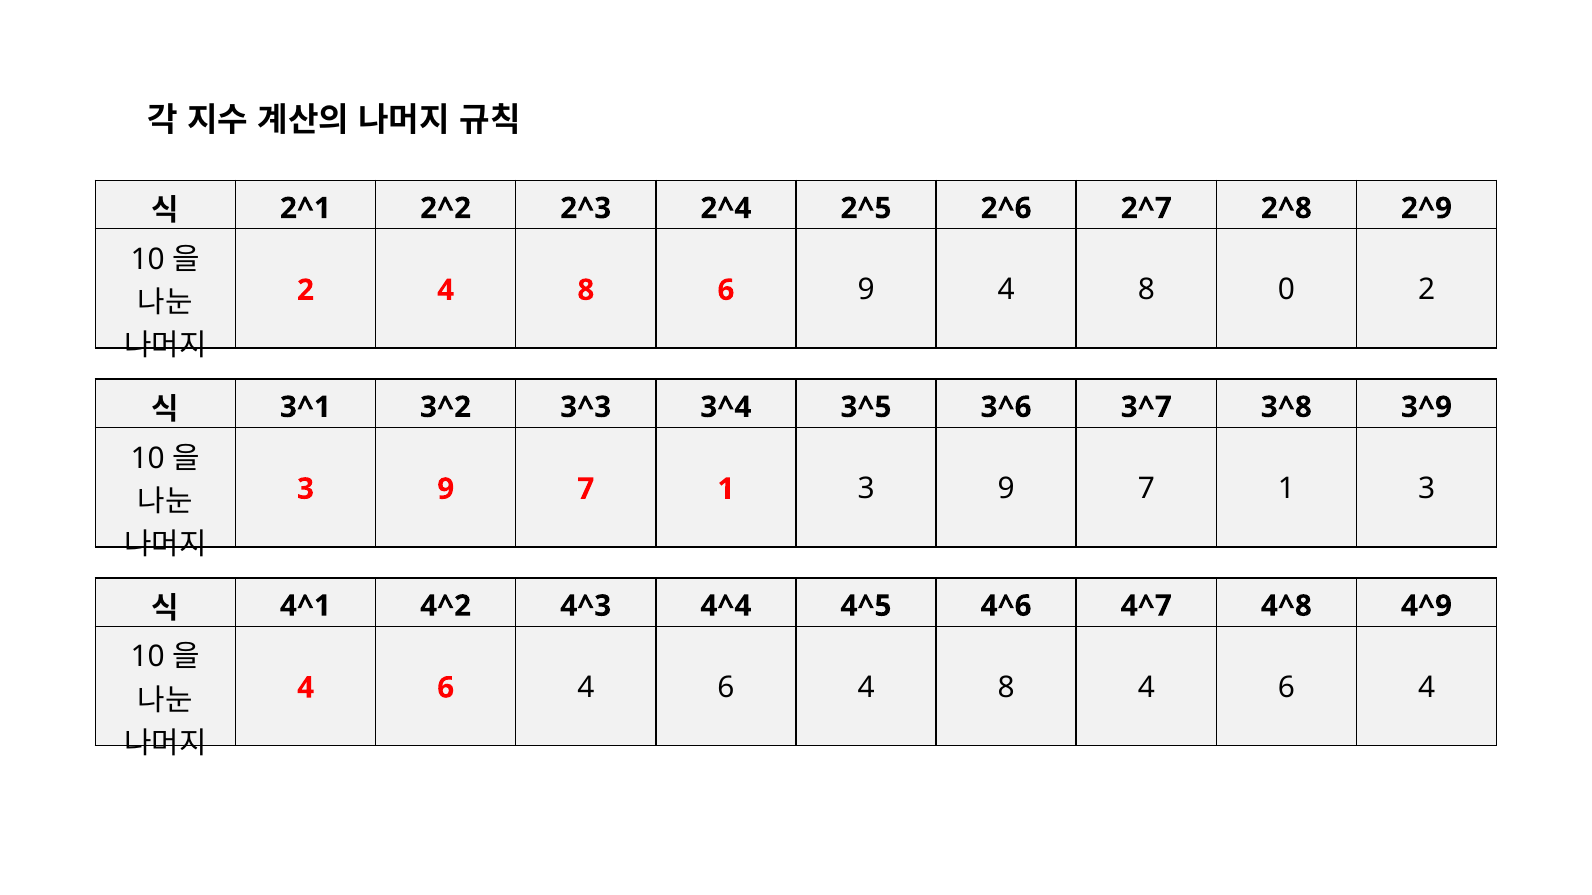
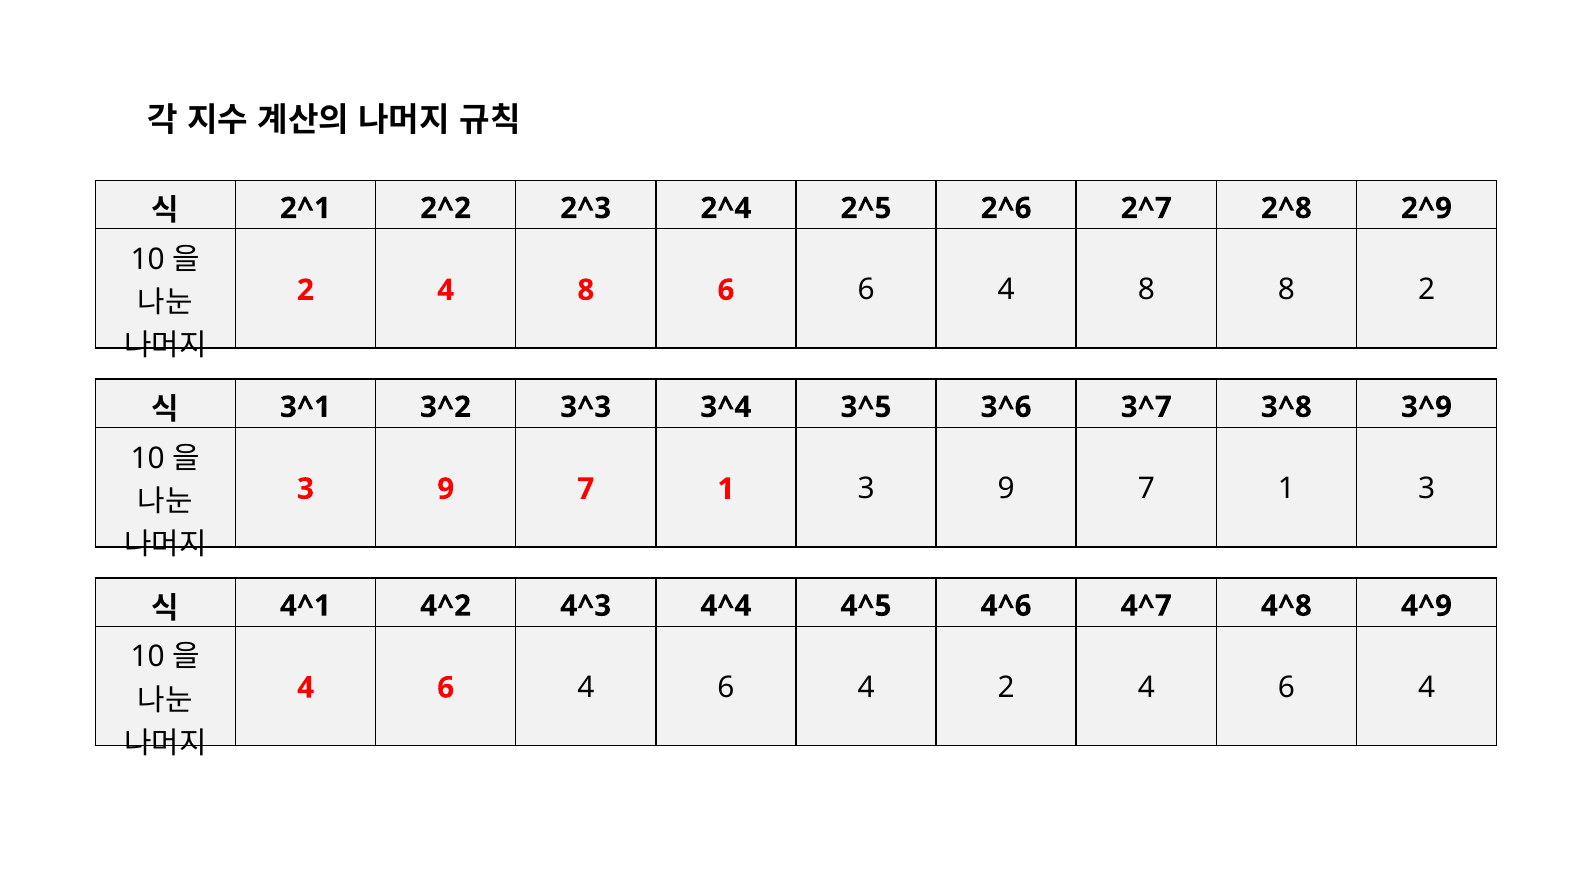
6 9: 9 -> 6
8 0: 0 -> 8
6 4 8: 8 -> 2
